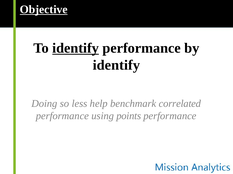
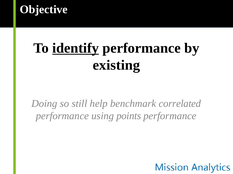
Objective underline: present -> none
identify at (116, 65): identify -> existing
less: less -> still
